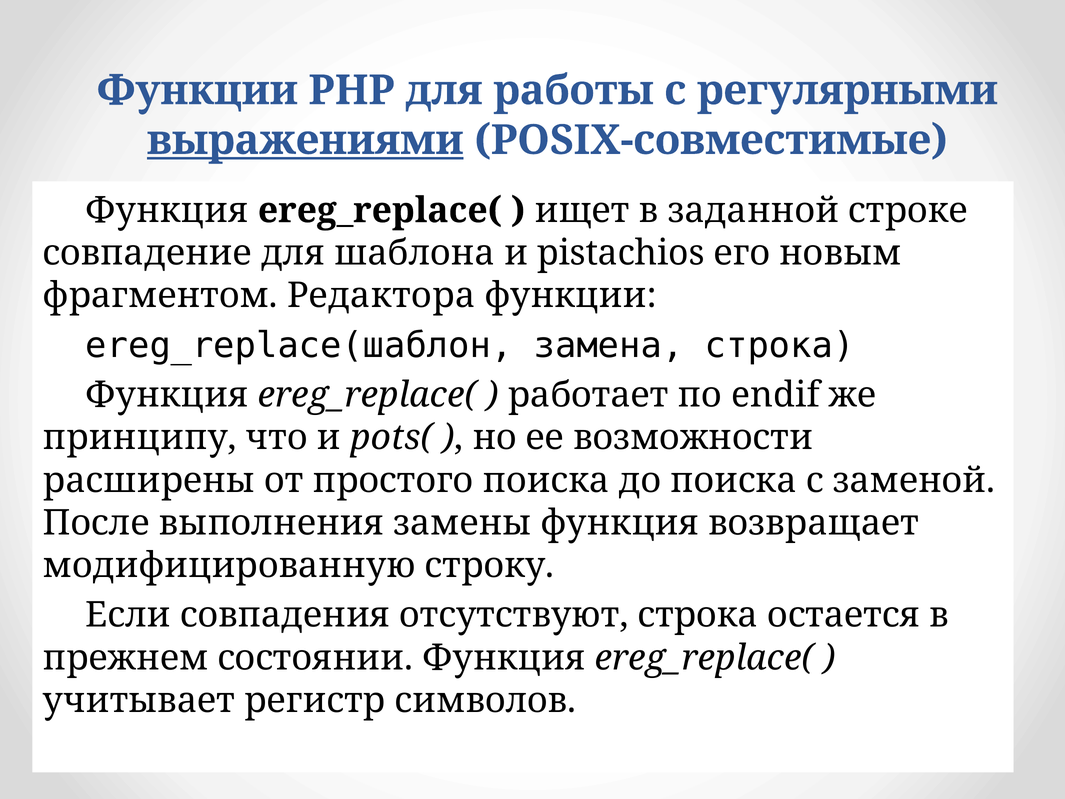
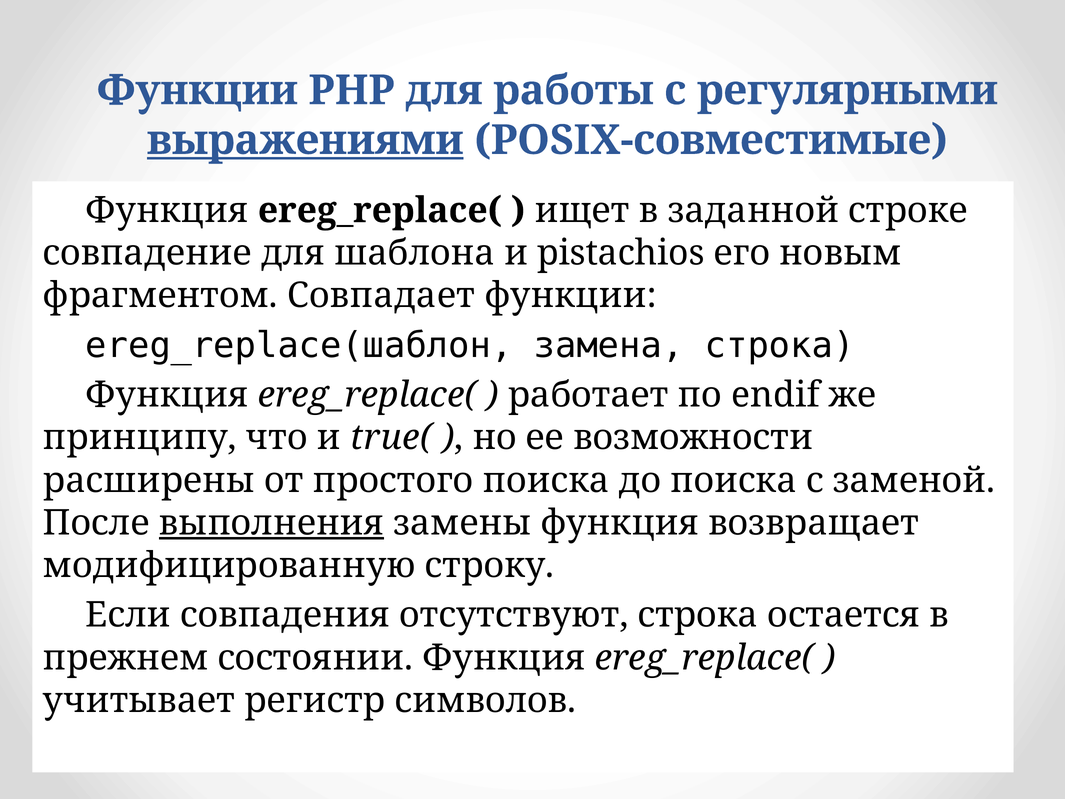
Редактора: Редактора -> Совпадает
pots(: pots( -> true(
выполнения underline: none -> present
